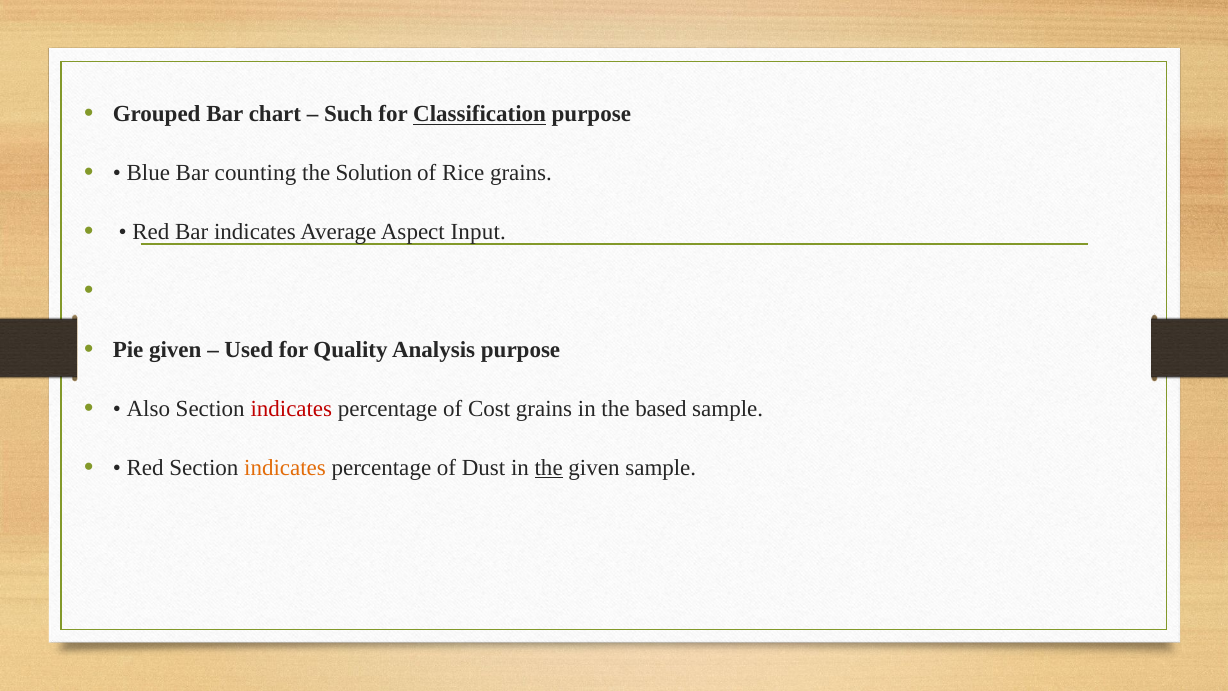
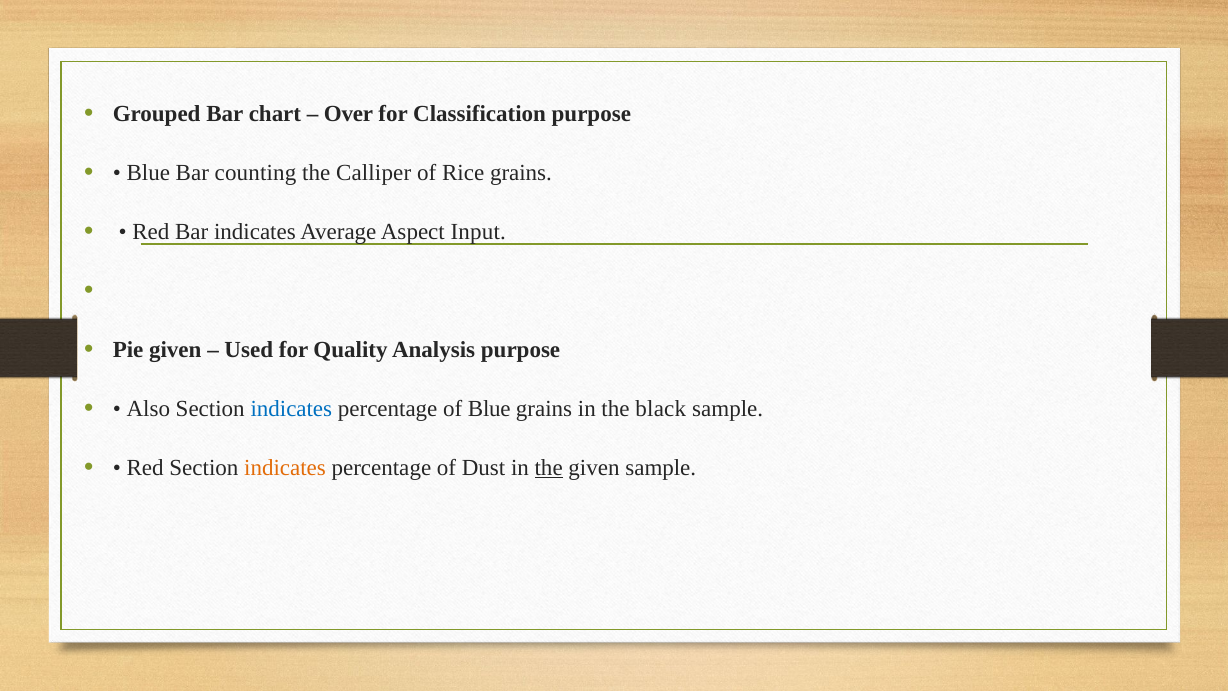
Such: Such -> Over
Classification underline: present -> none
Solution: Solution -> Calliper
indicates at (291, 409) colour: red -> blue
of Cost: Cost -> Blue
based: based -> black
